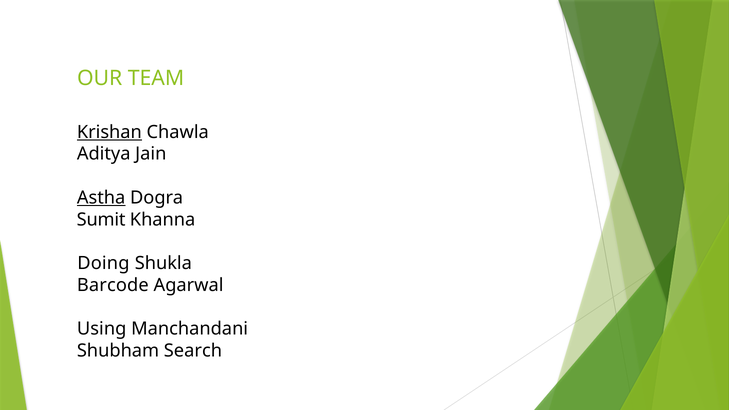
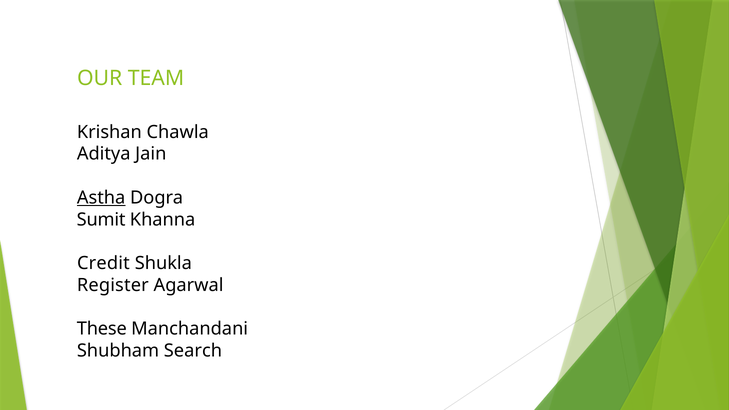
Krishan underline: present -> none
Doing: Doing -> Credit
Barcode: Barcode -> Register
Using: Using -> These
